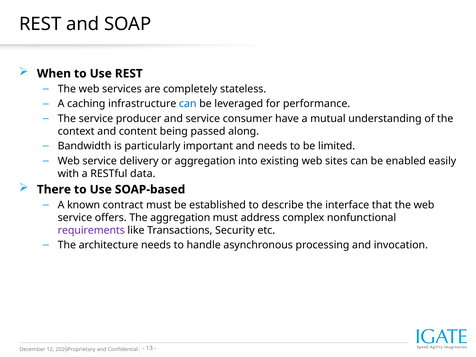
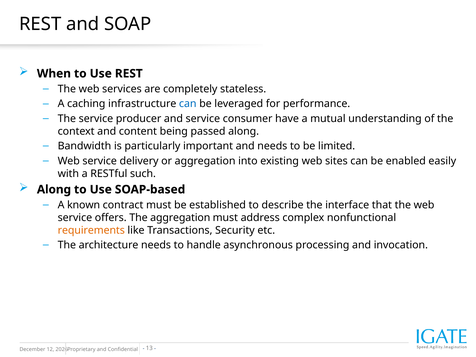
data: data -> such
There at (54, 189): There -> Along
requirements colour: purple -> orange
